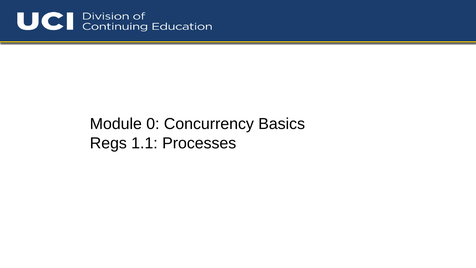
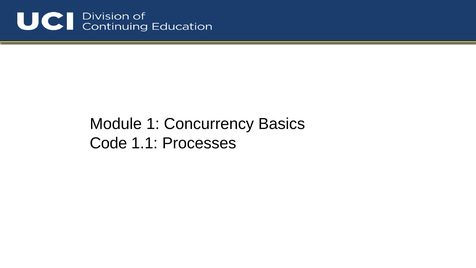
0: 0 -> 1
Regs: Regs -> Code
